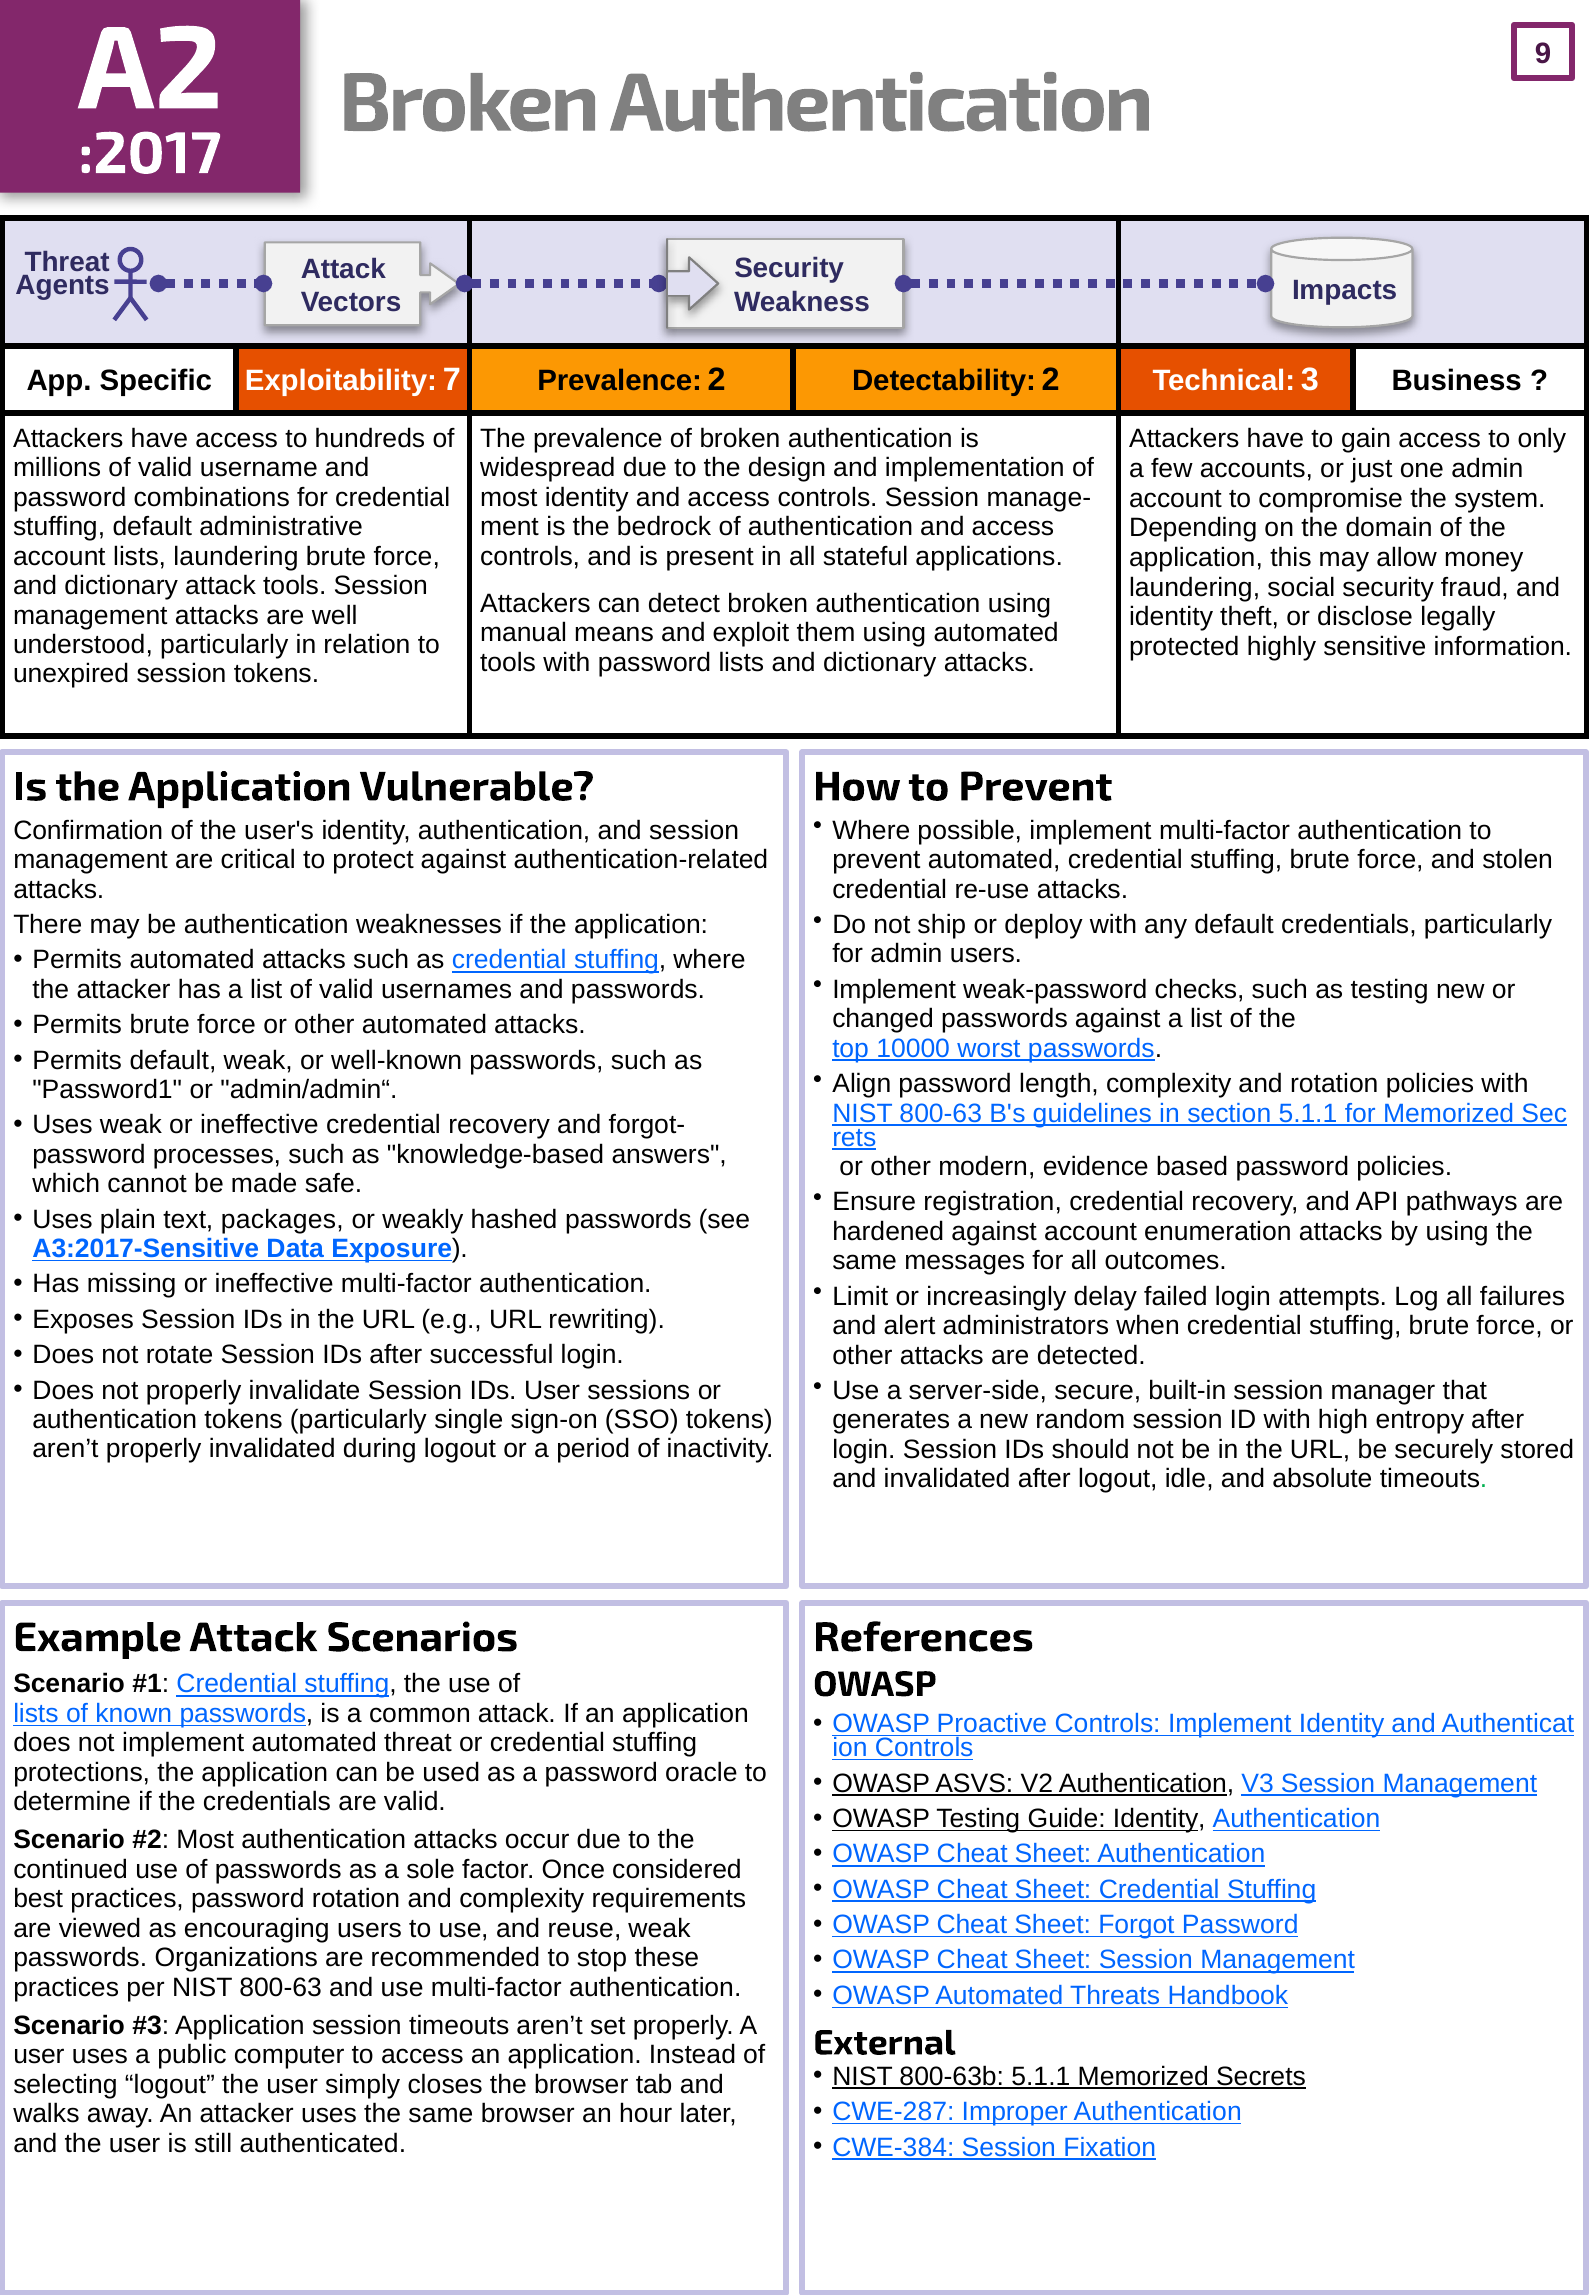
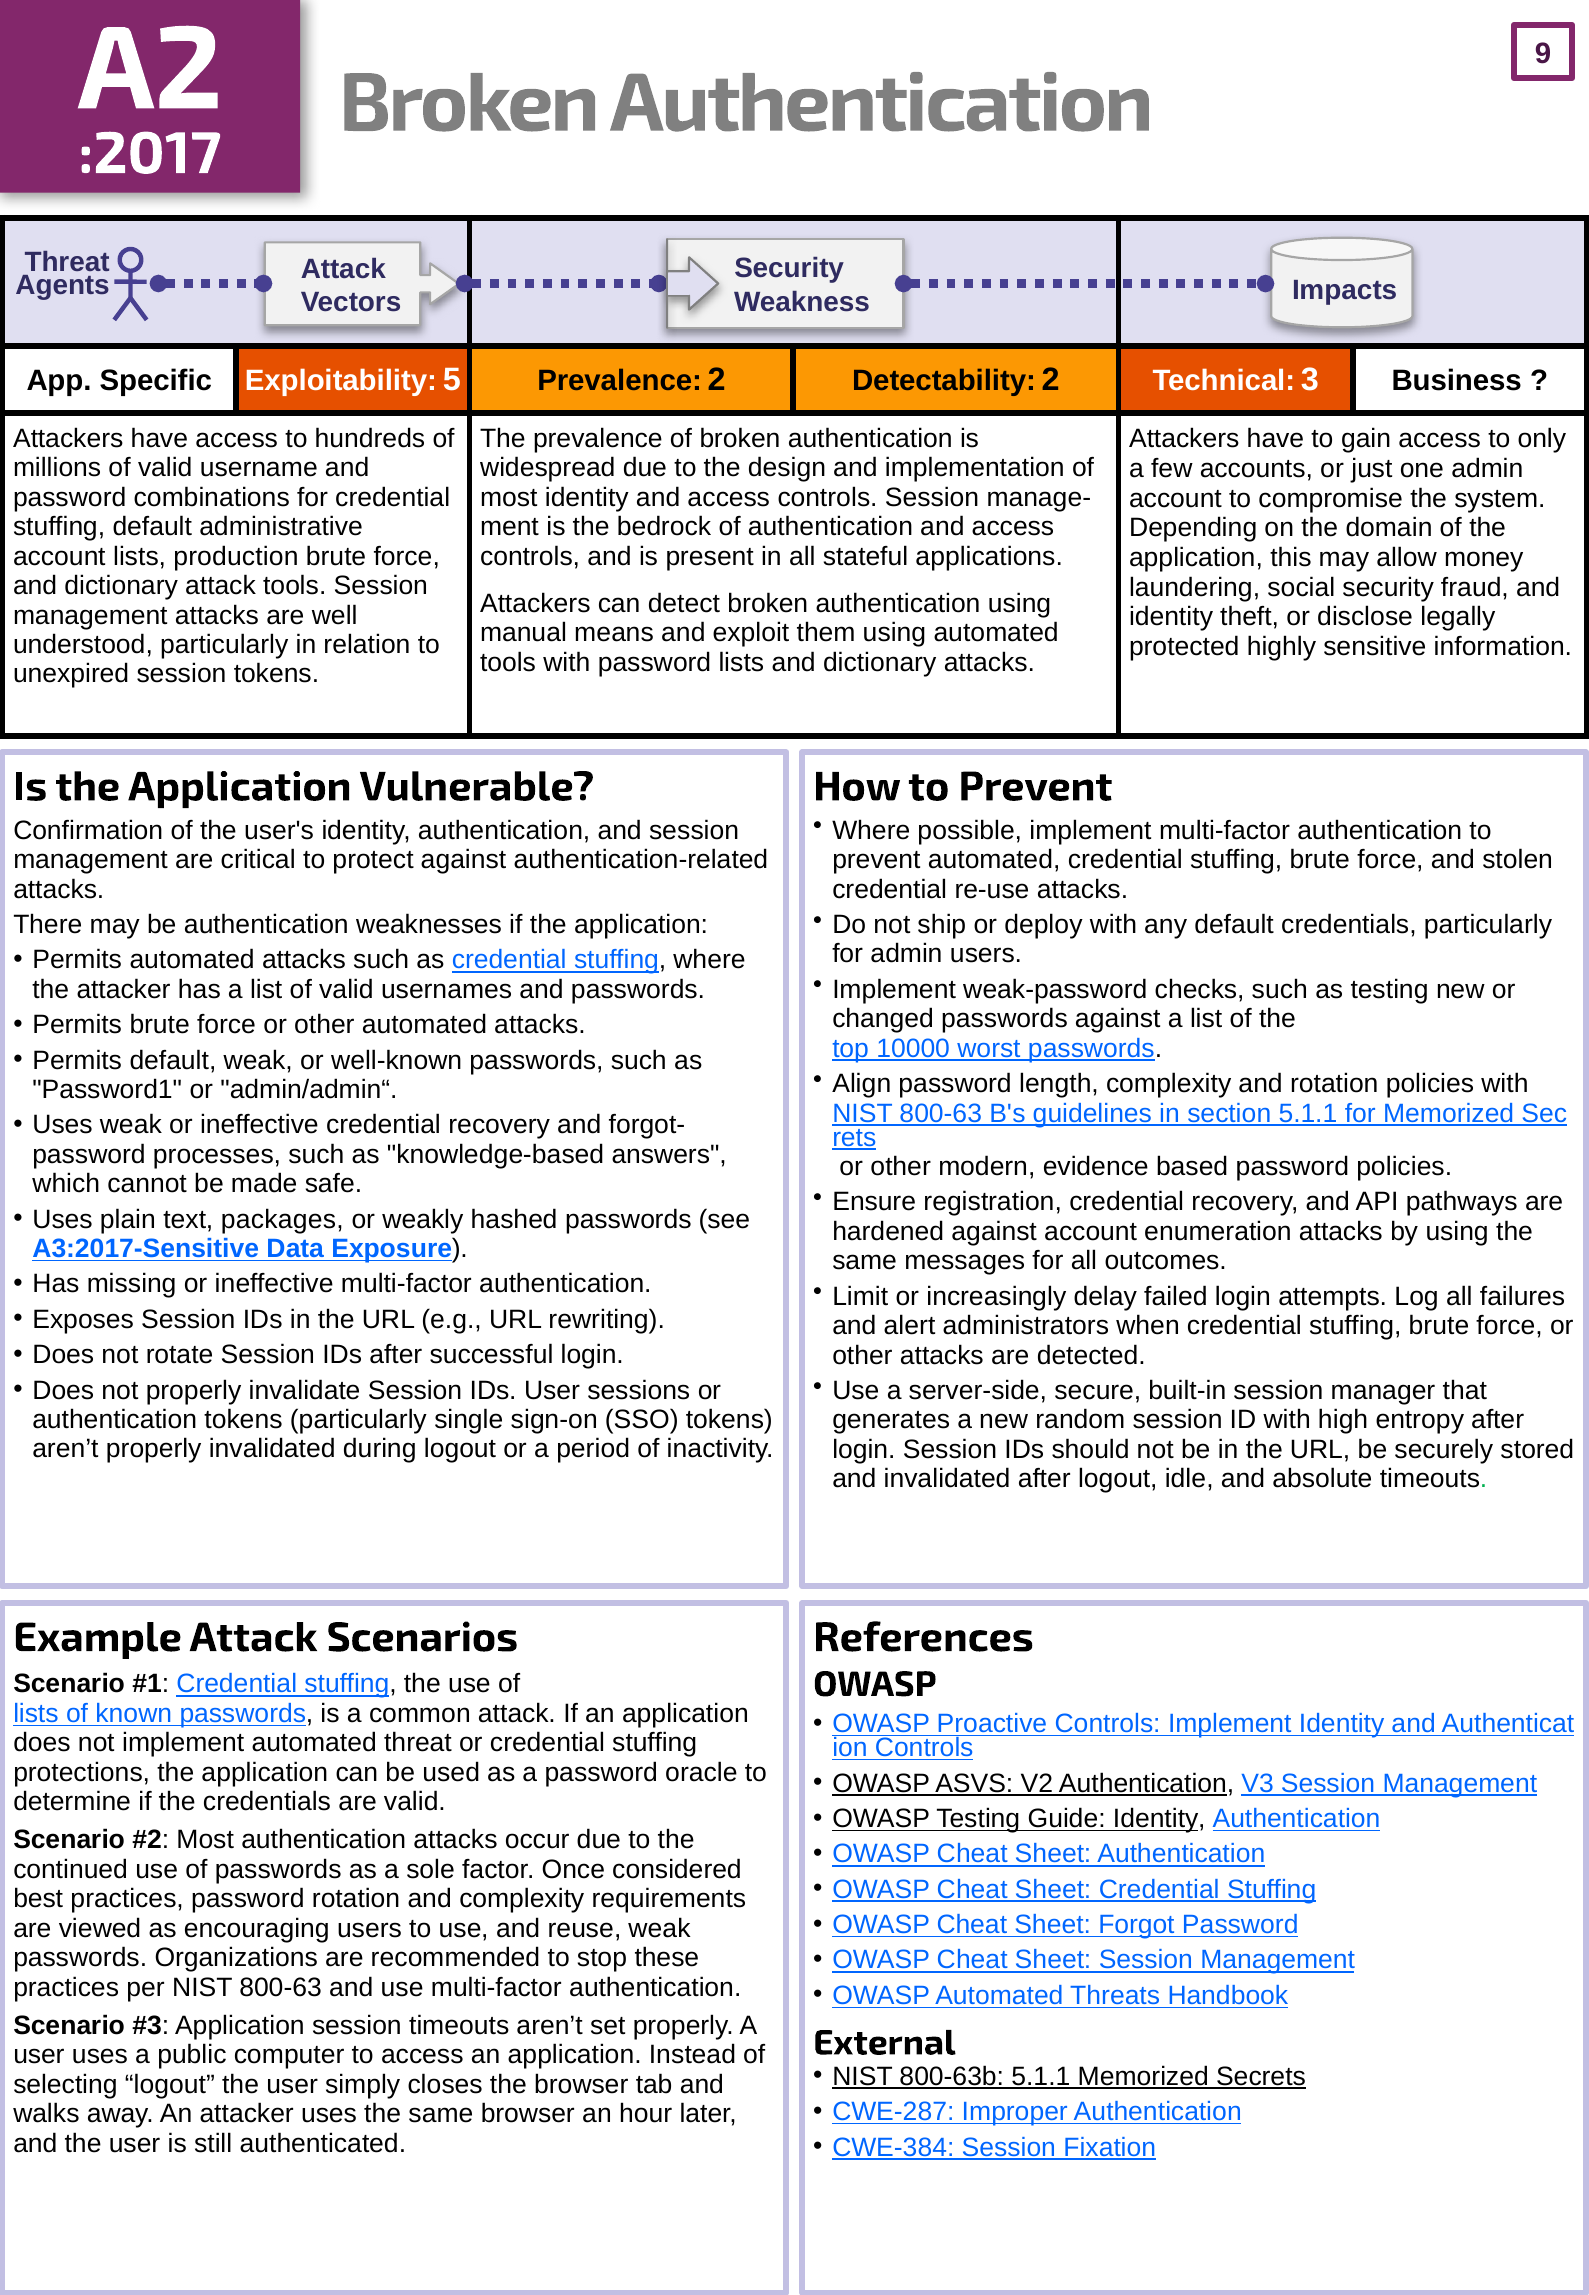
7: 7 -> 5
lists laundering: laundering -> production
